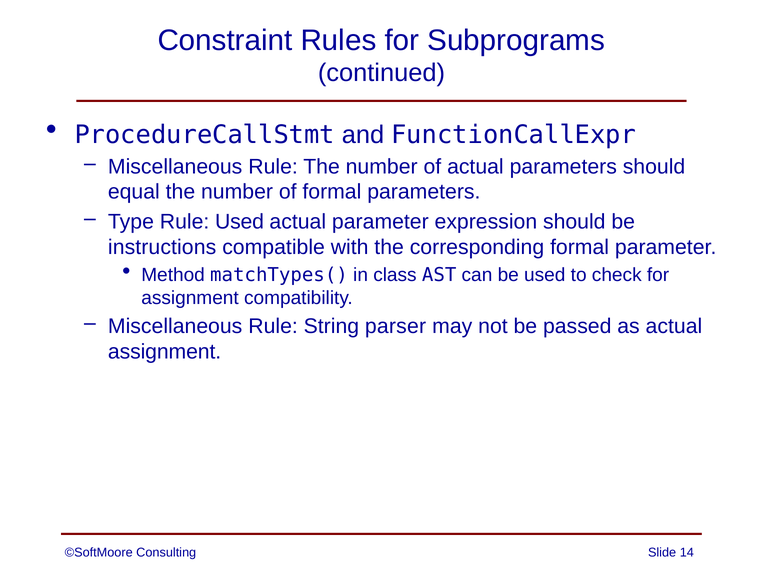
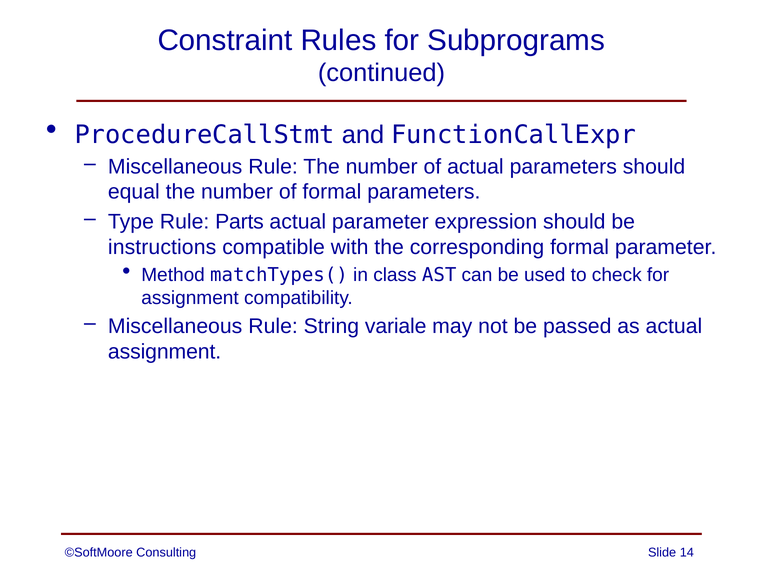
Rule Used: Used -> Parts
parser: parser -> variale
